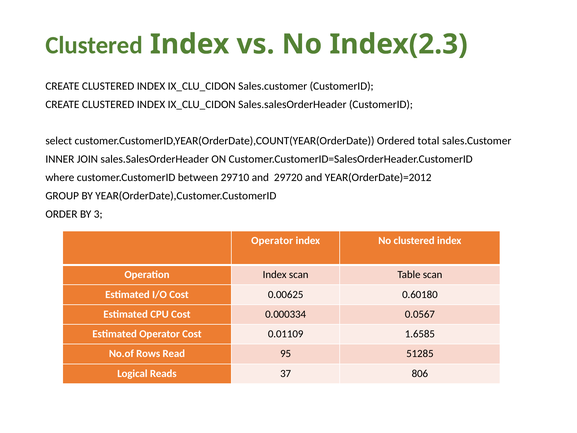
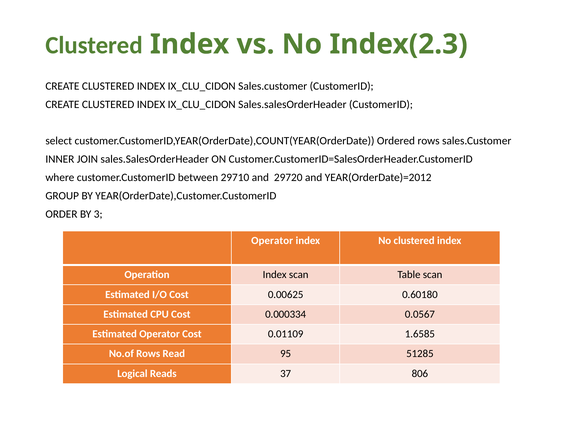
Ordered total: total -> rows
